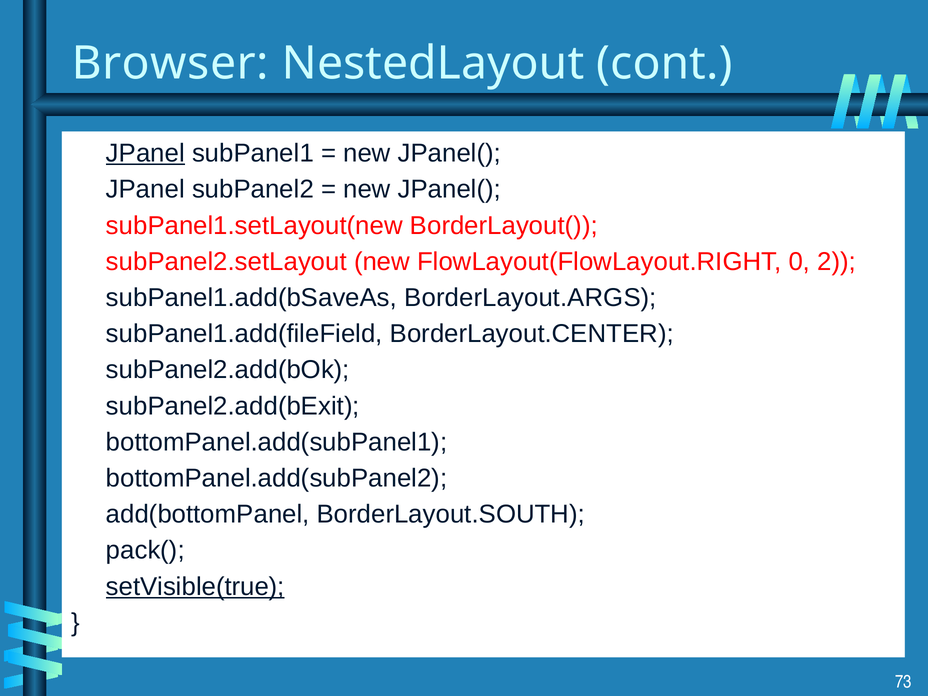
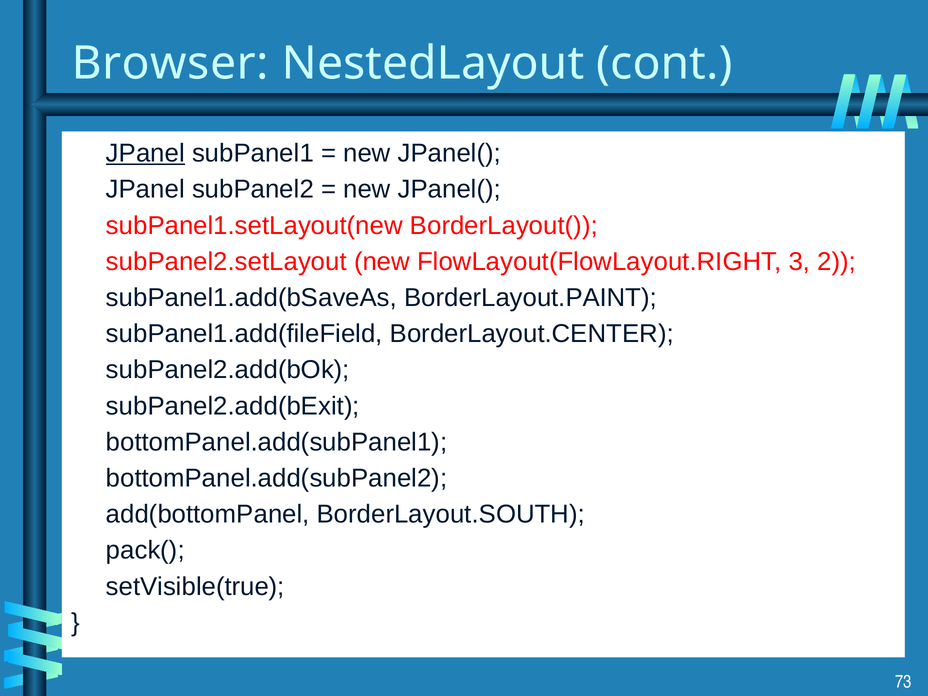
0: 0 -> 3
BorderLayout.ARGS: BorderLayout.ARGS -> BorderLayout.PAINT
setVisible(true underline: present -> none
